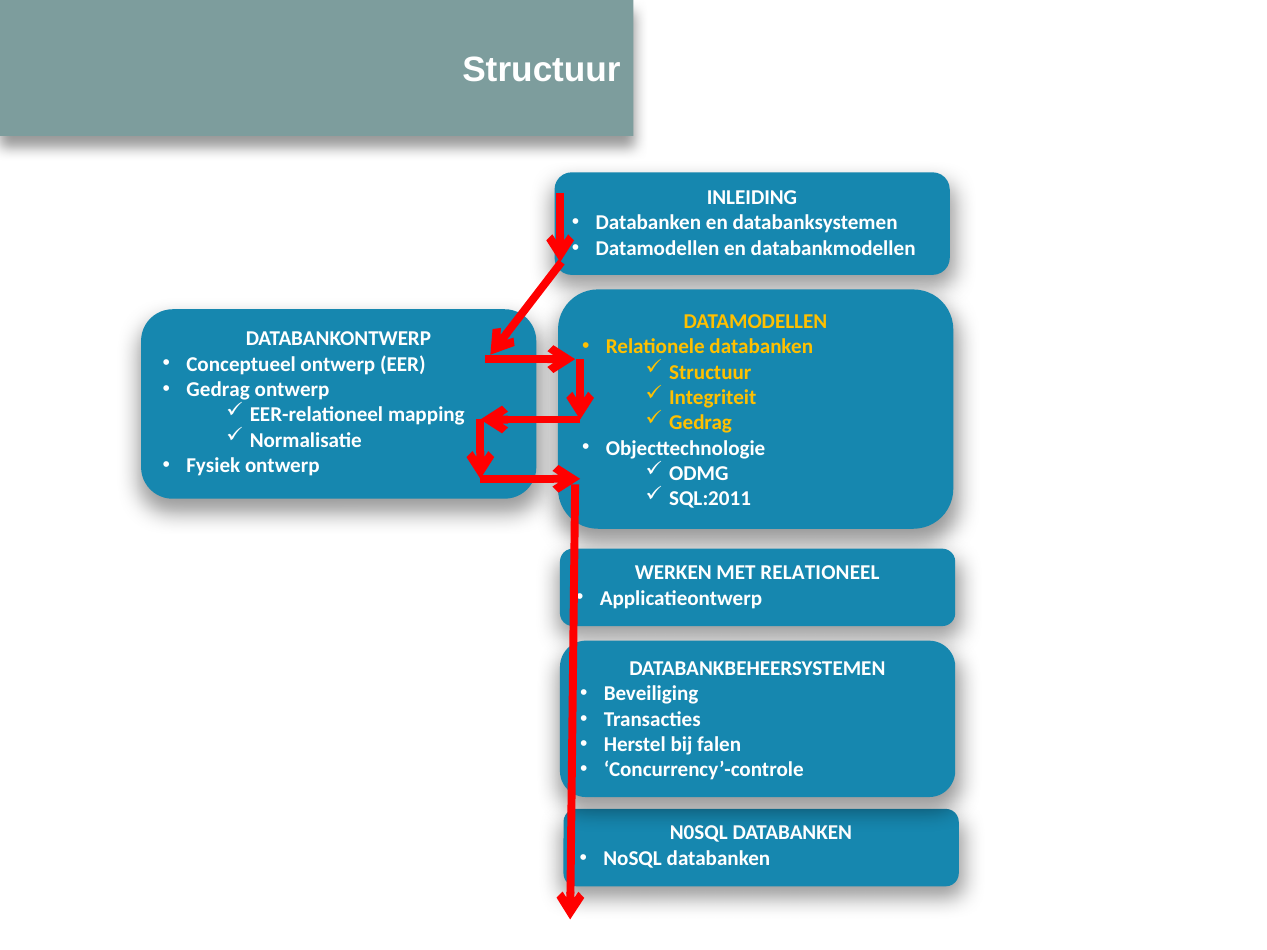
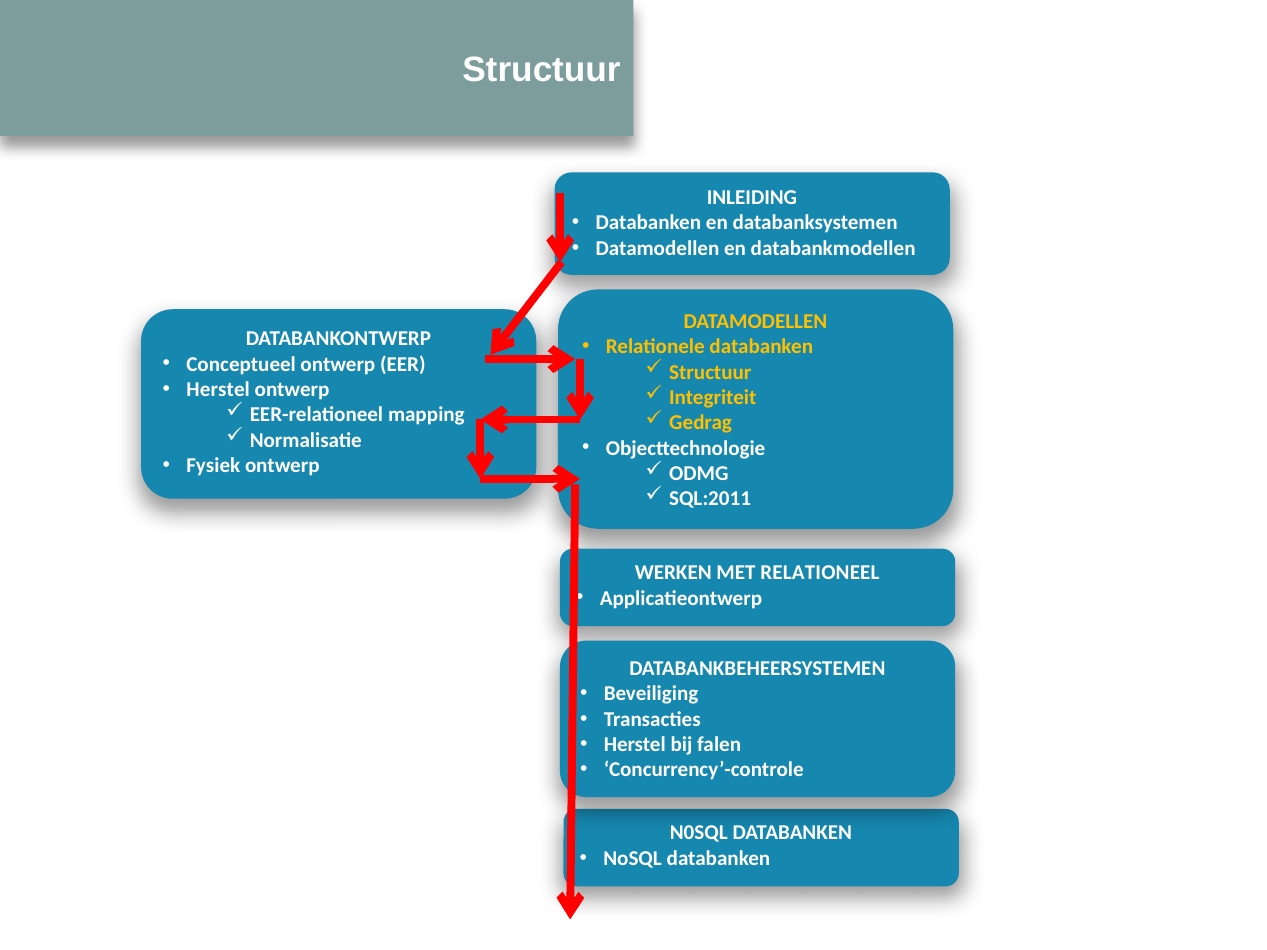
Gedrag at (218, 390): Gedrag -> Herstel
